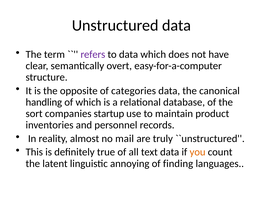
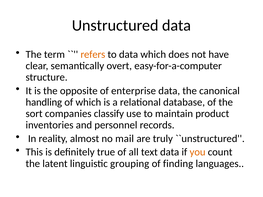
refers colour: purple -> orange
categories: categories -> enterprise
startup: startup -> classify
annoying: annoying -> grouping
